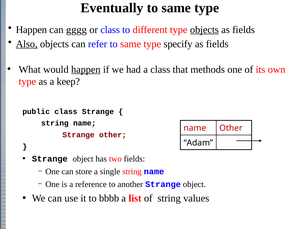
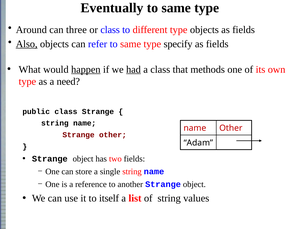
Happen at (31, 30): Happen -> Around
gggg: gggg -> three
objects at (204, 30) underline: present -> none
had underline: none -> present
keep: keep -> need
bbbb: bbbb -> itself
